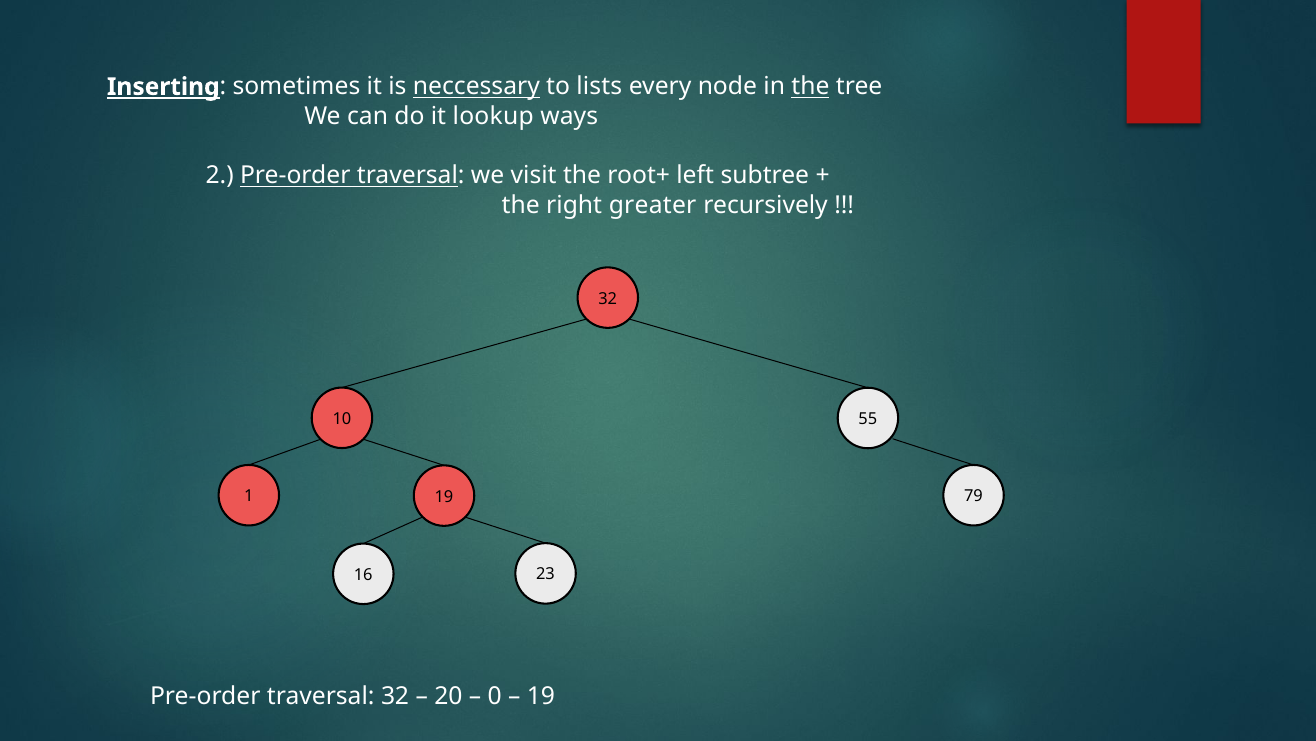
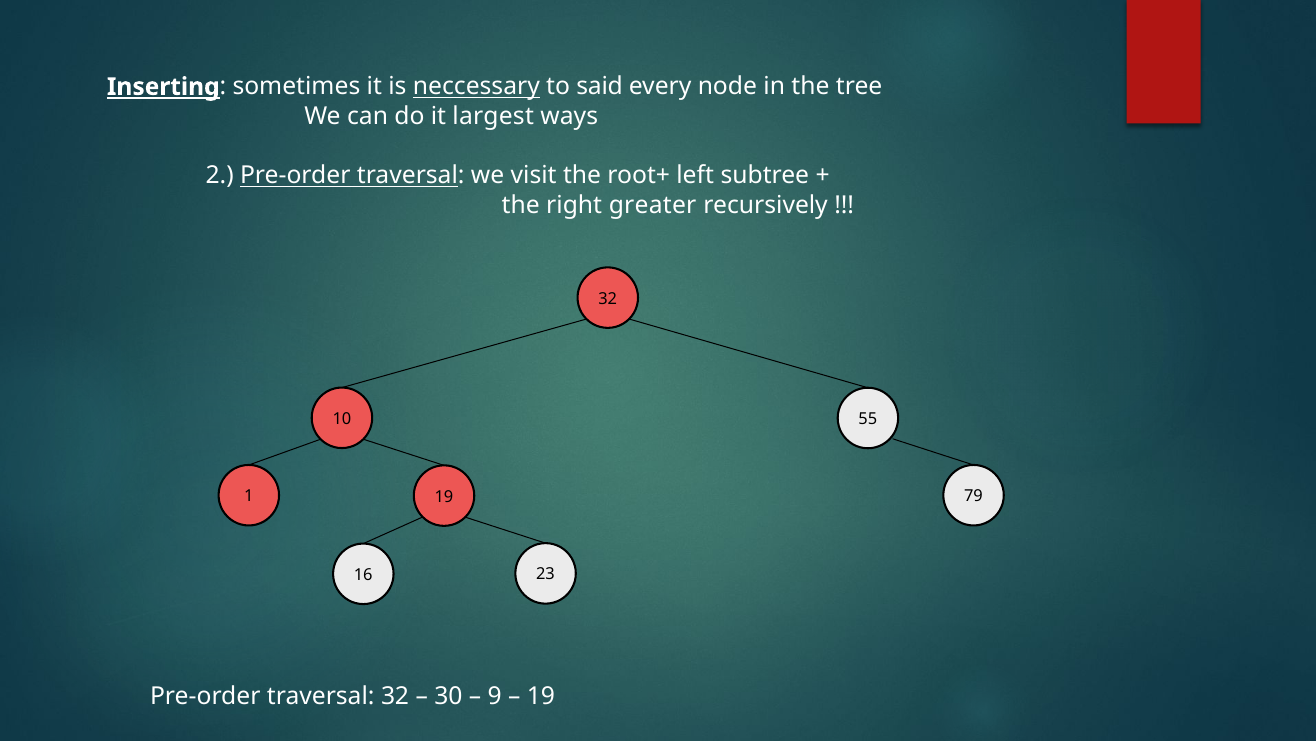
lists: lists -> said
the at (810, 87) underline: present -> none
lookup: lookup -> largest
20: 20 -> 30
0: 0 -> 9
